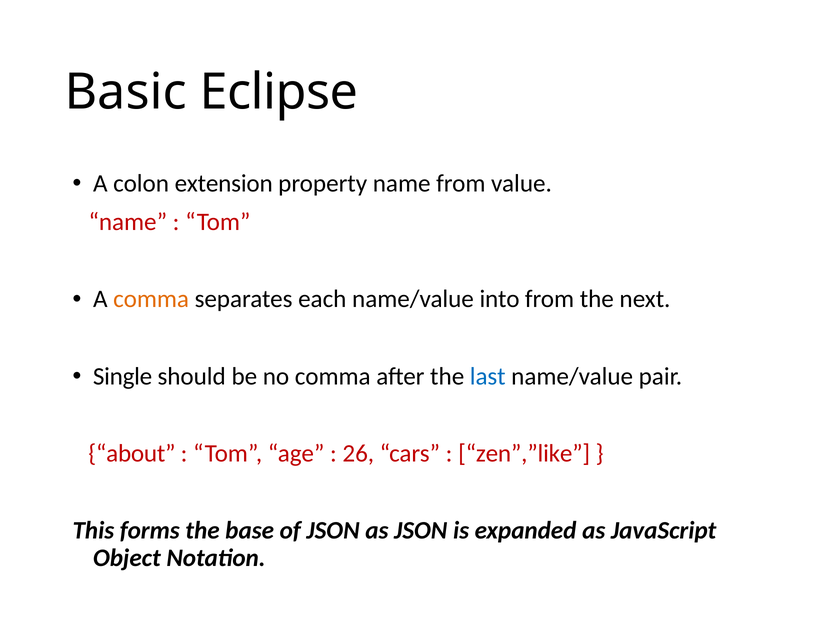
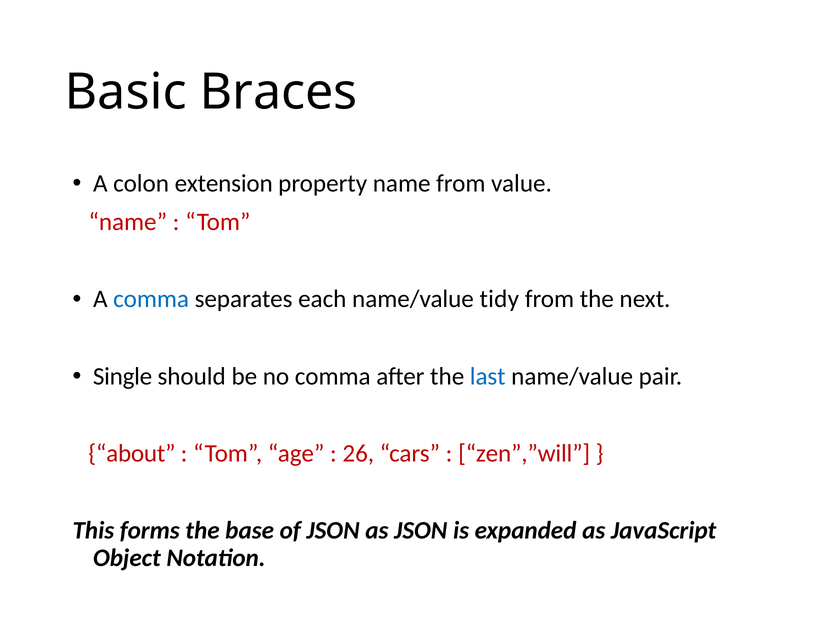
Eclipse: Eclipse -> Braces
comma at (151, 299) colour: orange -> blue
into: into -> tidy
zen”,”like: zen”,”like -> zen”,”will
